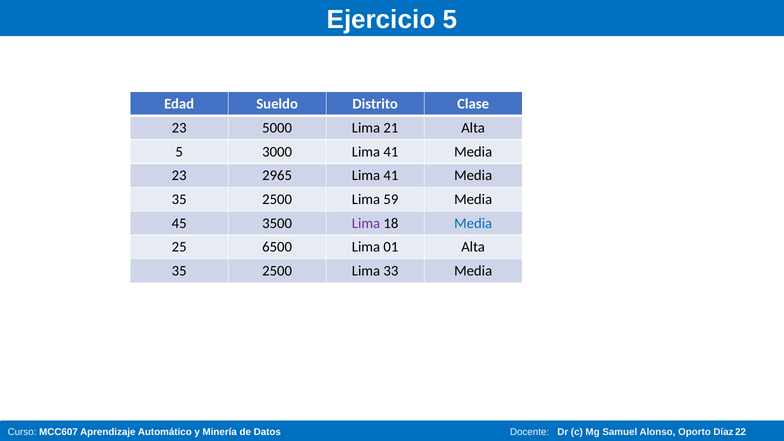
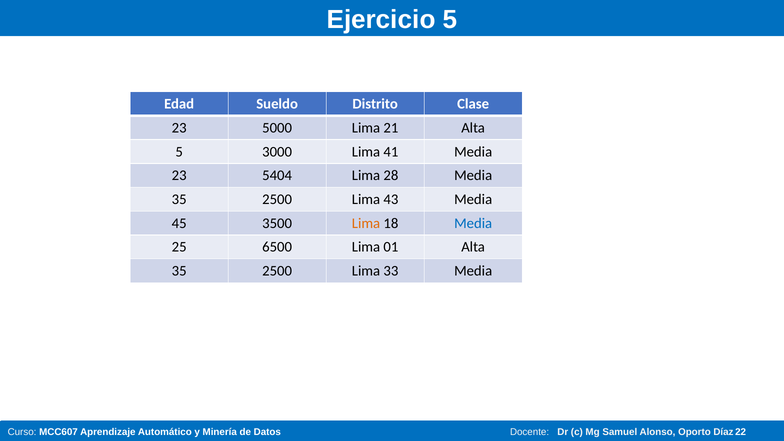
2965: 2965 -> 5404
41 at (391, 176): 41 -> 28
59: 59 -> 43
Lima at (366, 223) colour: purple -> orange
